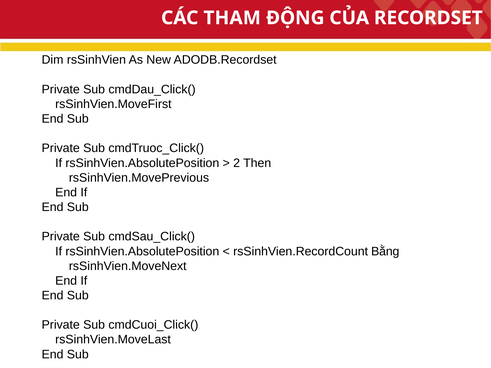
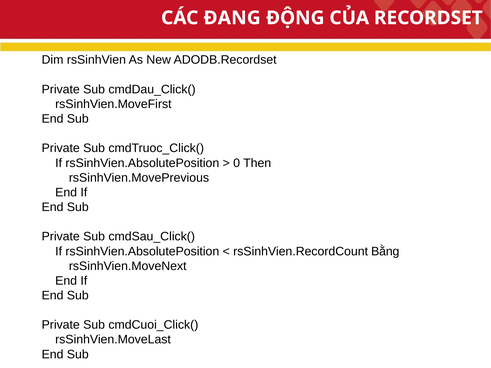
THAM: THAM -> ĐANG
2: 2 -> 0
